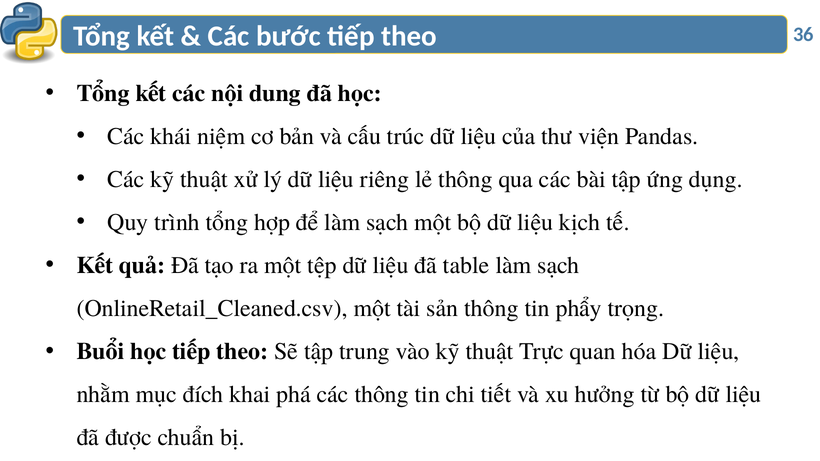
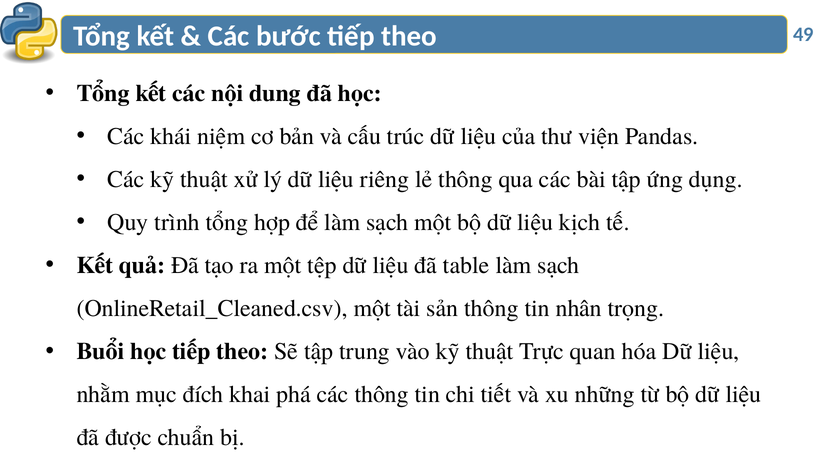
36: 36 -> 49
phẩy: phẩy -> nhân
hưởng: hưởng -> những
